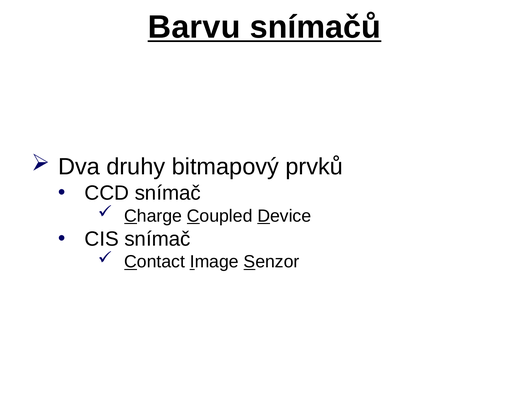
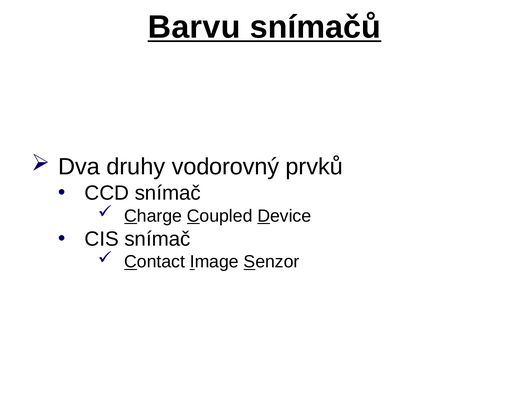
bitmapový: bitmapový -> vodorovný
